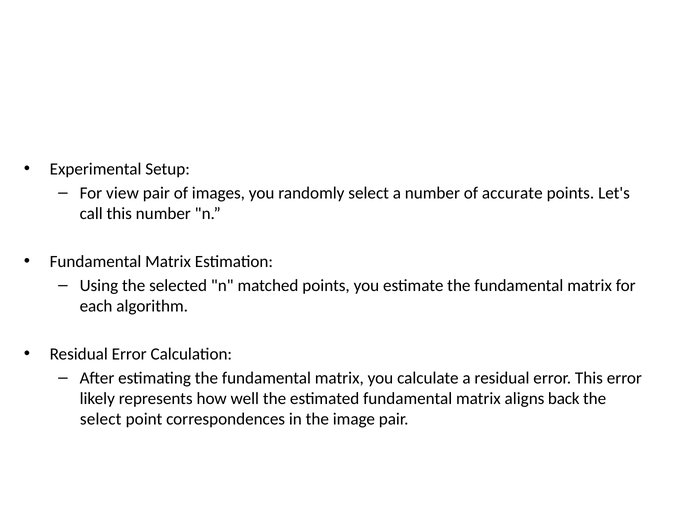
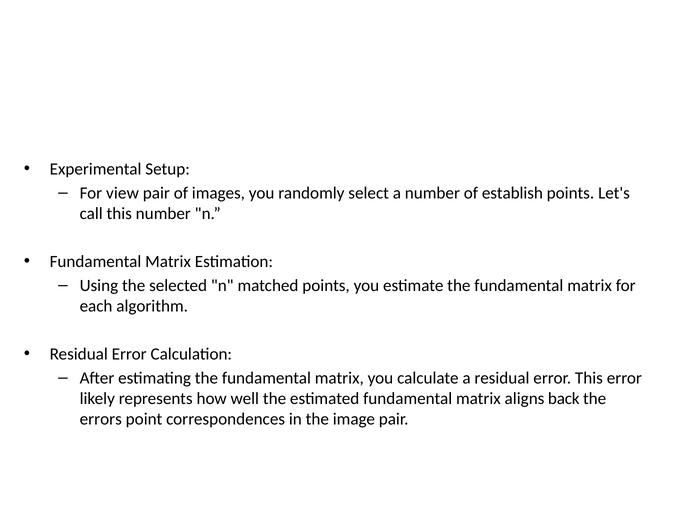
accurate: accurate -> establish
select at (101, 419): select -> errors
